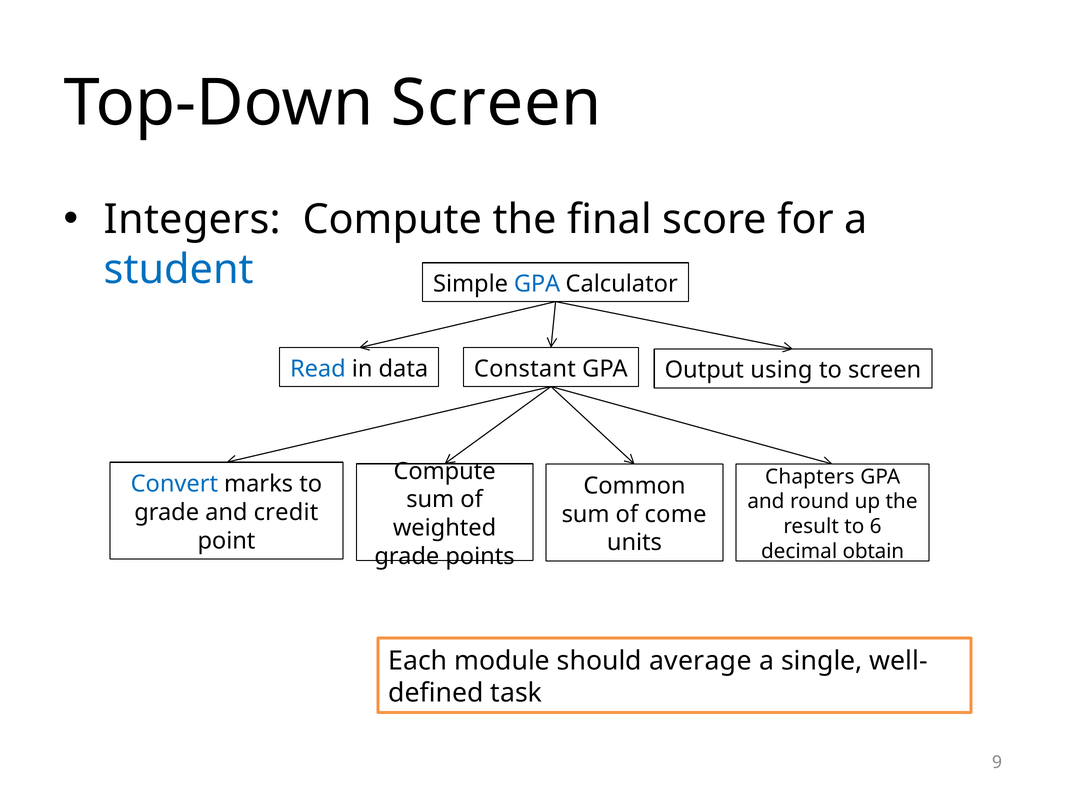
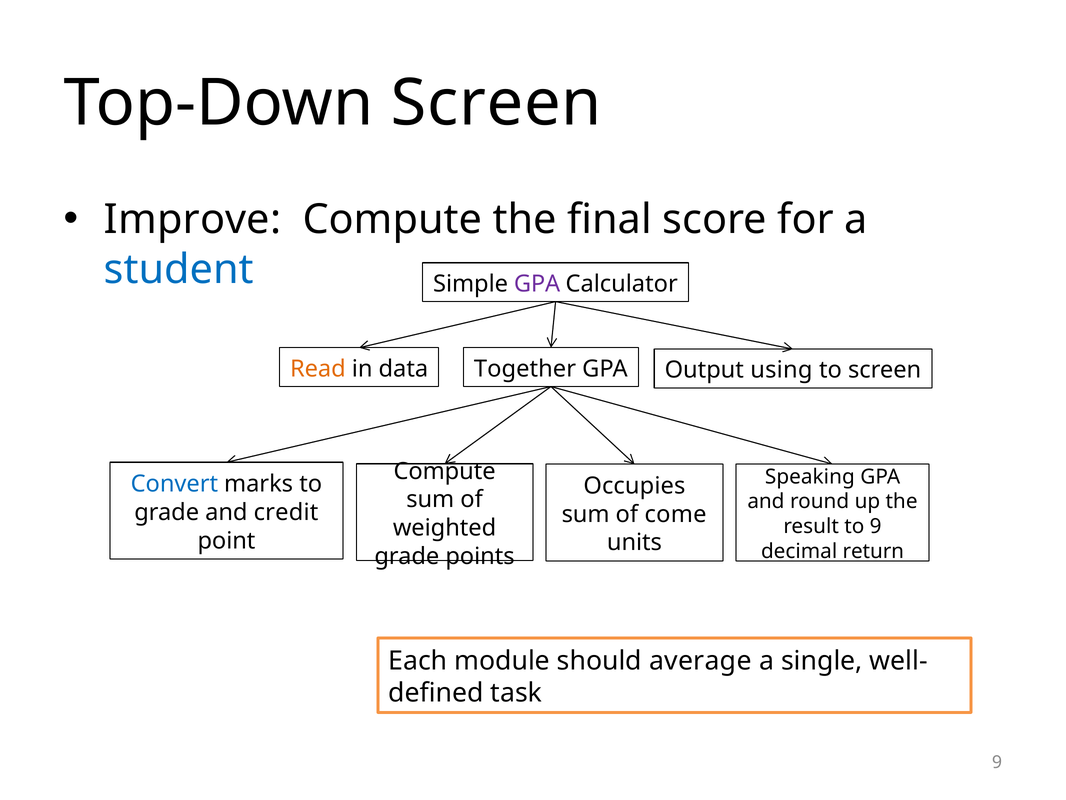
Integers: Integers -> Improve
GPA at (537, 284) colour: blue -> purple
Read colour: blue -> orange
Constant: Constant -> Together
Chapters: Chapters -> Speaking
Common: Common -> Occupies
to 6: 6 -> 9
obtain: obtain -> return
